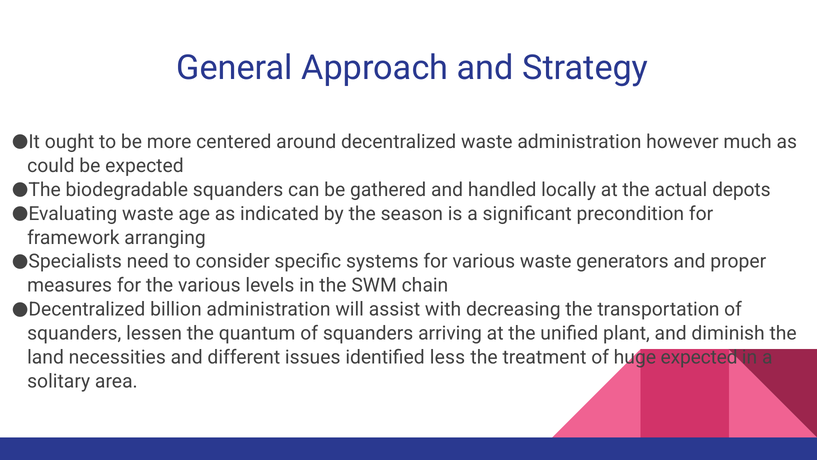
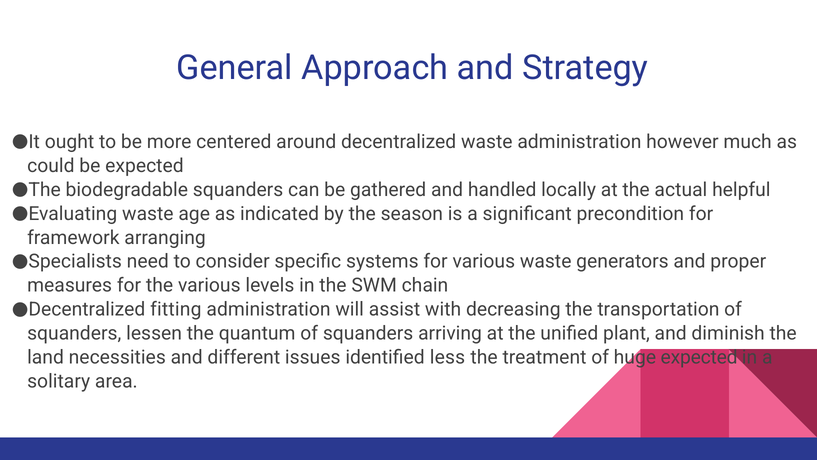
depots: depots -> helpful
billion: billion -> fitting
